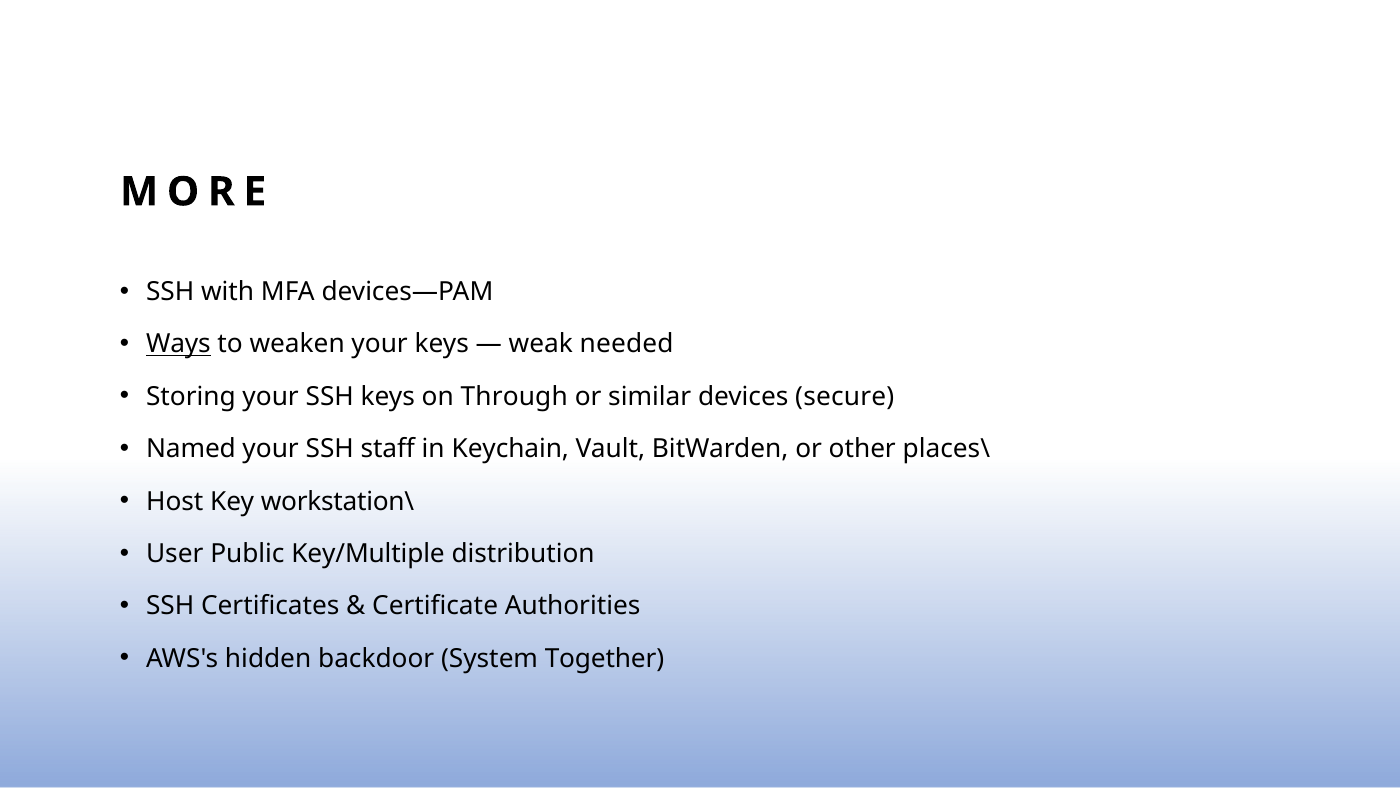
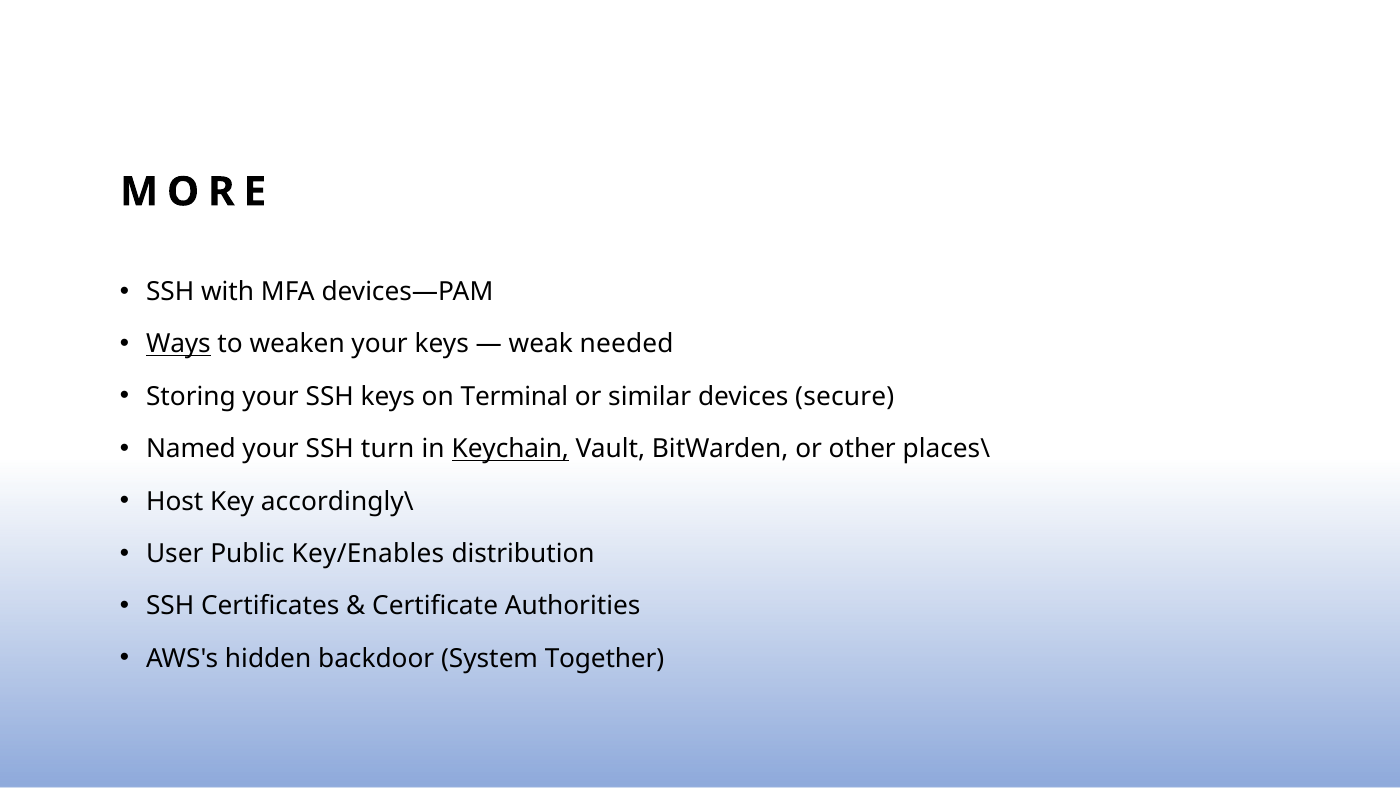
Through: Through -> Terminal
staff: staff -> turn
Keychain underline: none -> present
workstation\: workstation\ -> accordingly\
Key/Multiple: Key/Multiple -> Key/Enables
